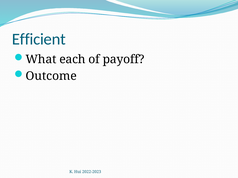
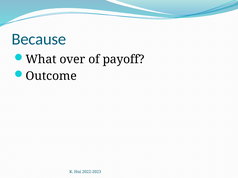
Efficient: Efficient -> Because
each: each -> over
